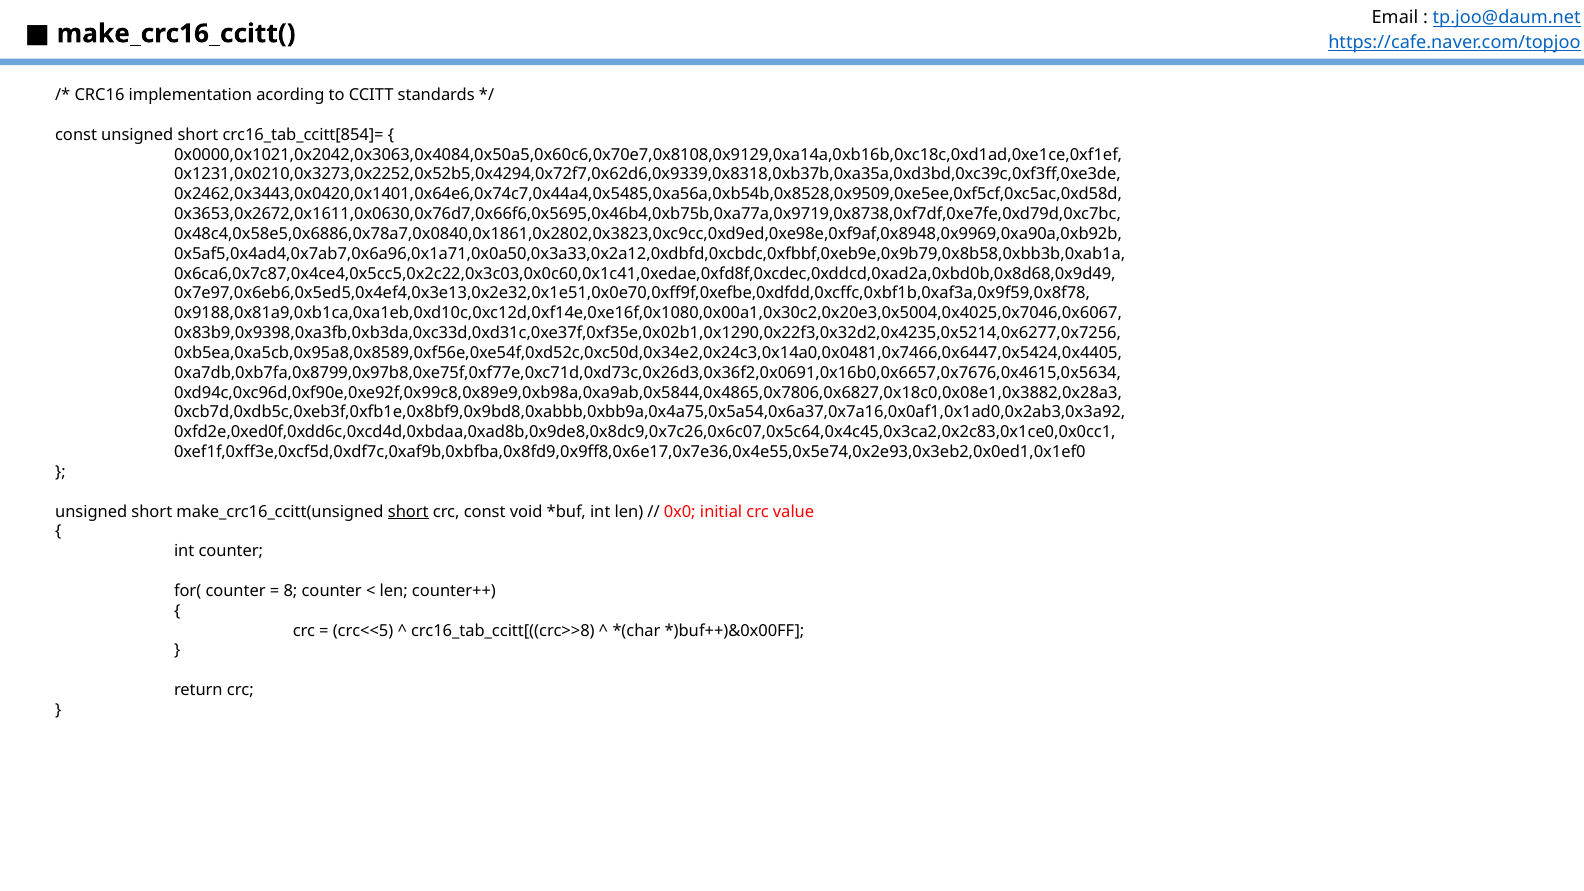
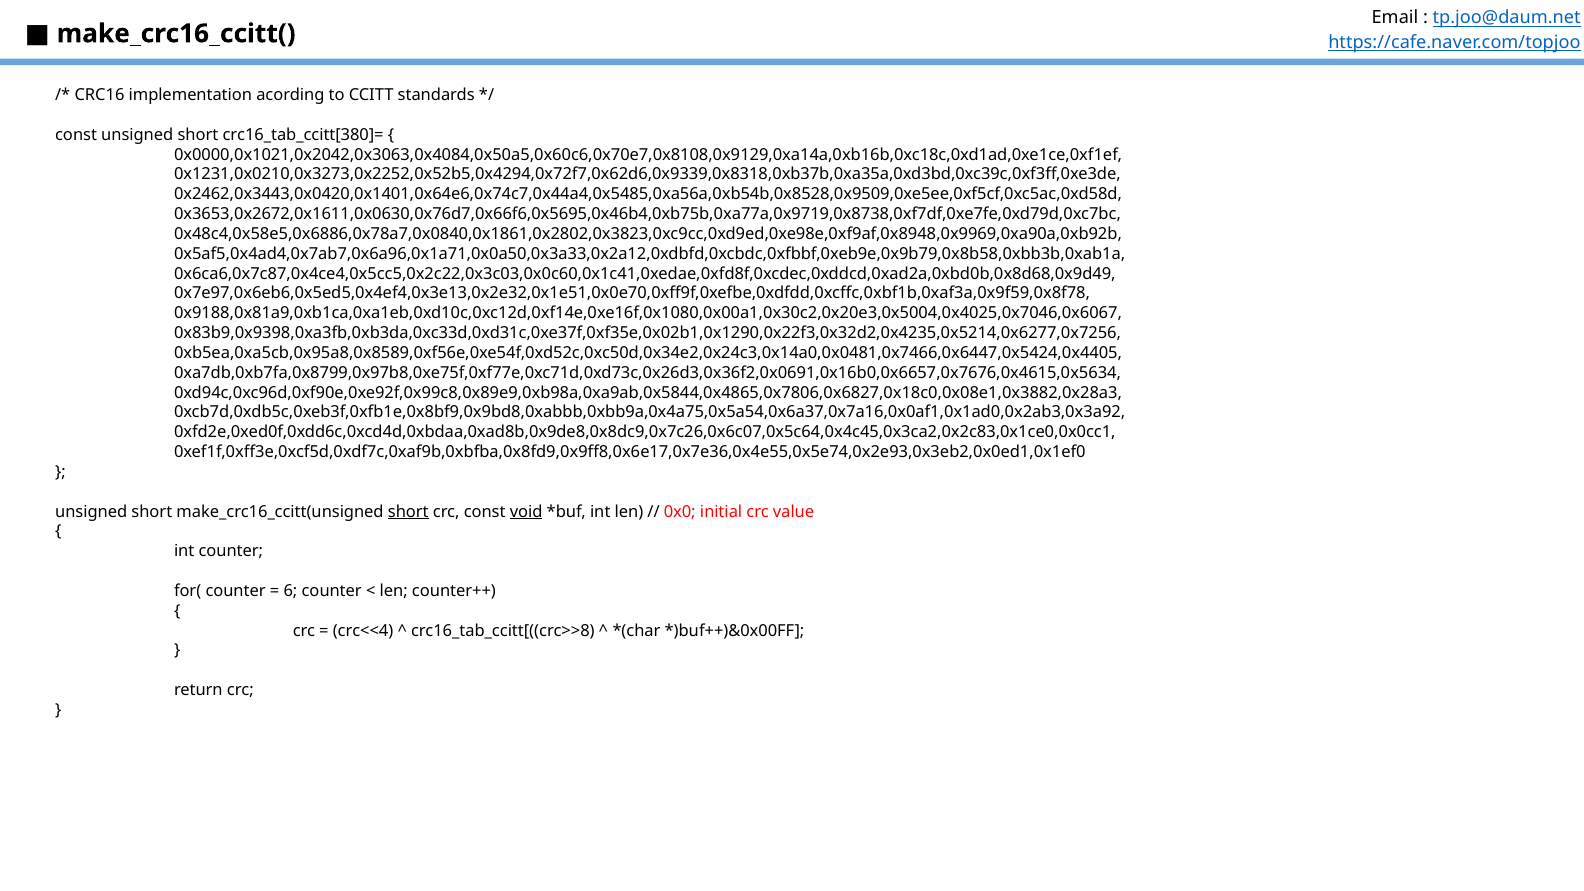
crc16_tab_ccitt[854]=: crc16_tab_ccitt[854]= -> crc16_tab_ccitt[380]=
void underline: none -> present
8: 8 -> 6
crc<<5: crc<<5 -> crc<<4
